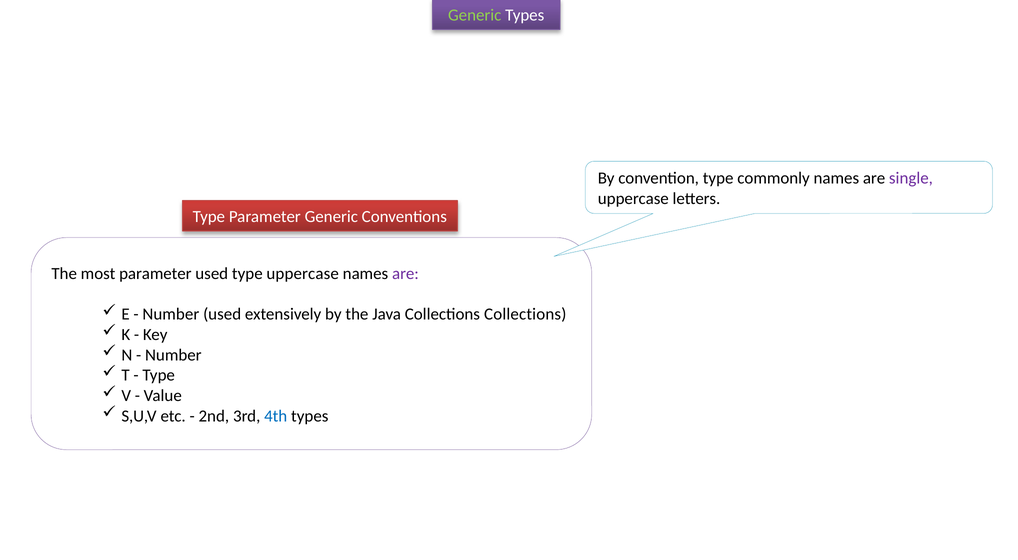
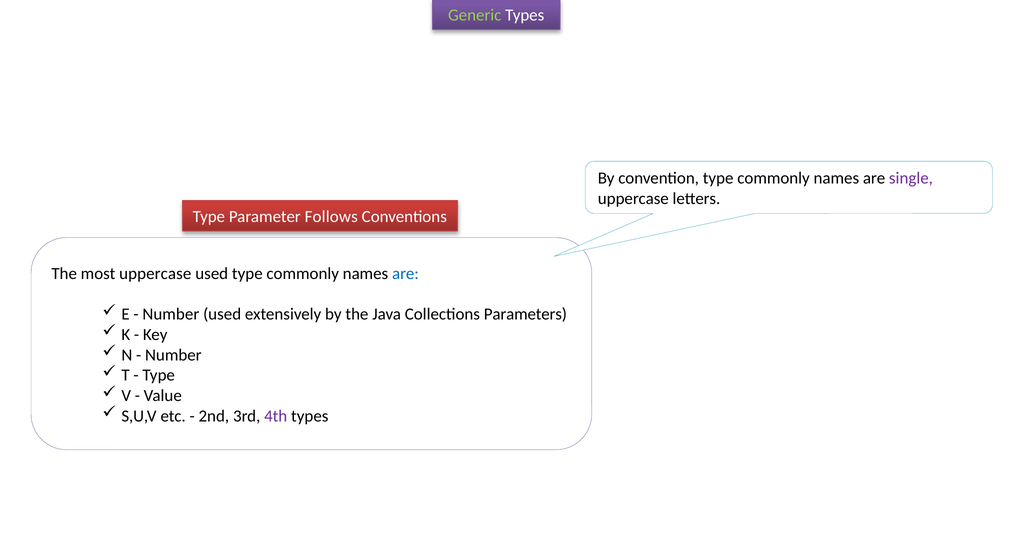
Parameter Generic: Generic -> Follows
most parameter: parameter -> uppercase
used type uppercase: uppercase -> commonly
are at (405, 273) colour: purple -> blue
Collections Collections: Collections -> Parameters
4th colour: blue -> purple
